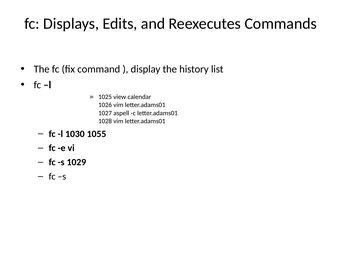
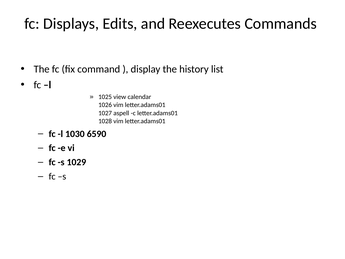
1055: 1055 -> 6590
